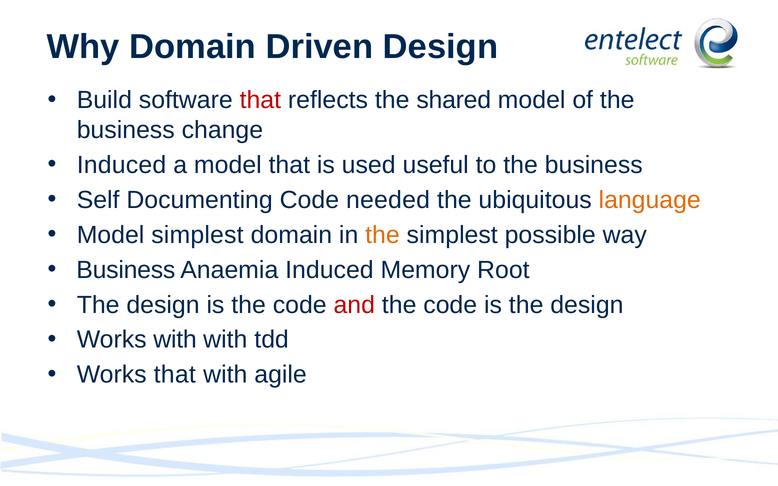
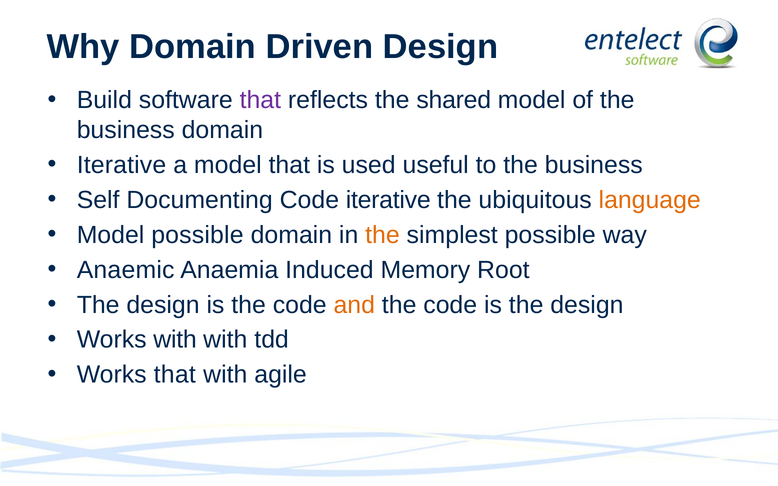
that at (260, 100) colour: red -> purple
business change: change -> domain
Induced at (121, 165): Induced -> Iterative
Code needed: needed -> iterative
Model simplest: simplest -> possible
Business at (126, 270): Business -> Anaemic
and colour: red -> orange
